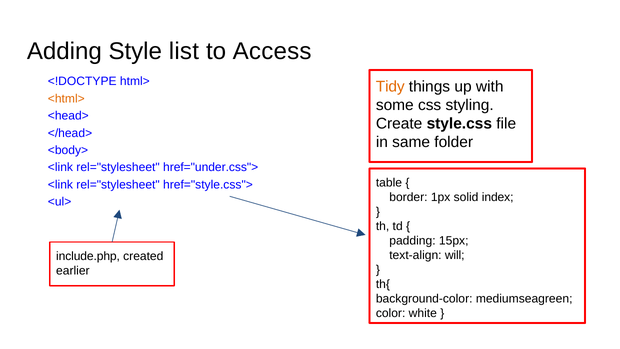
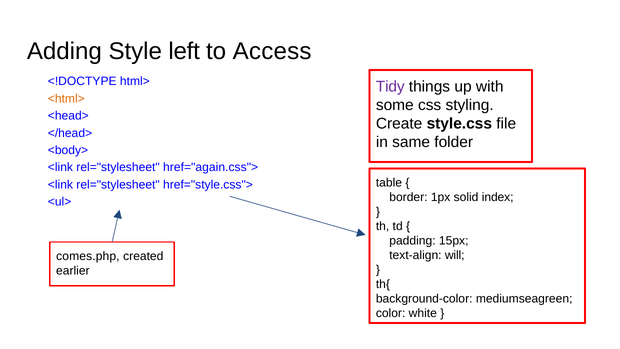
list: list -> left
Tidy colour: orange -> purple
href="under.css">: href="under.css"> -> href="again.css">
include.php: include.php -> comes.php
